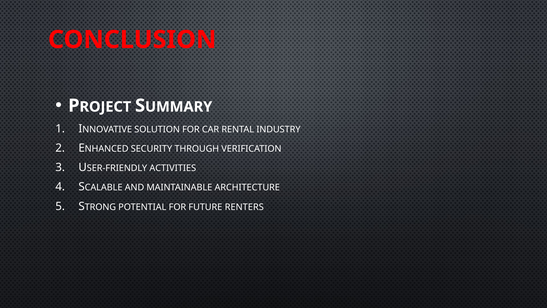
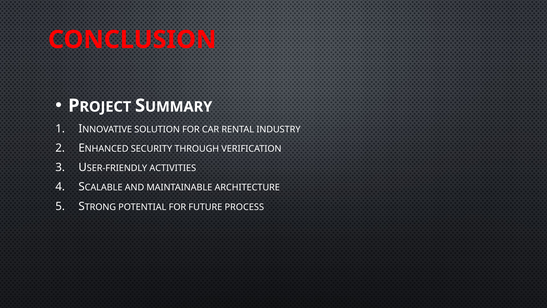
RENTERS: RENTERS -> PROCESS
